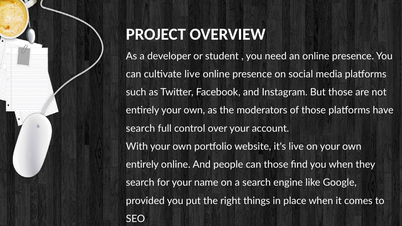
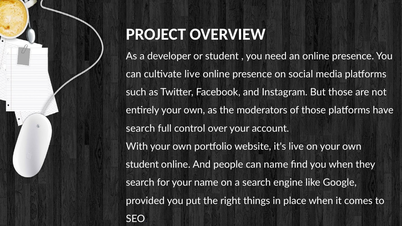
entirely at (142, 165): entirely -> student
can those: those -> name
